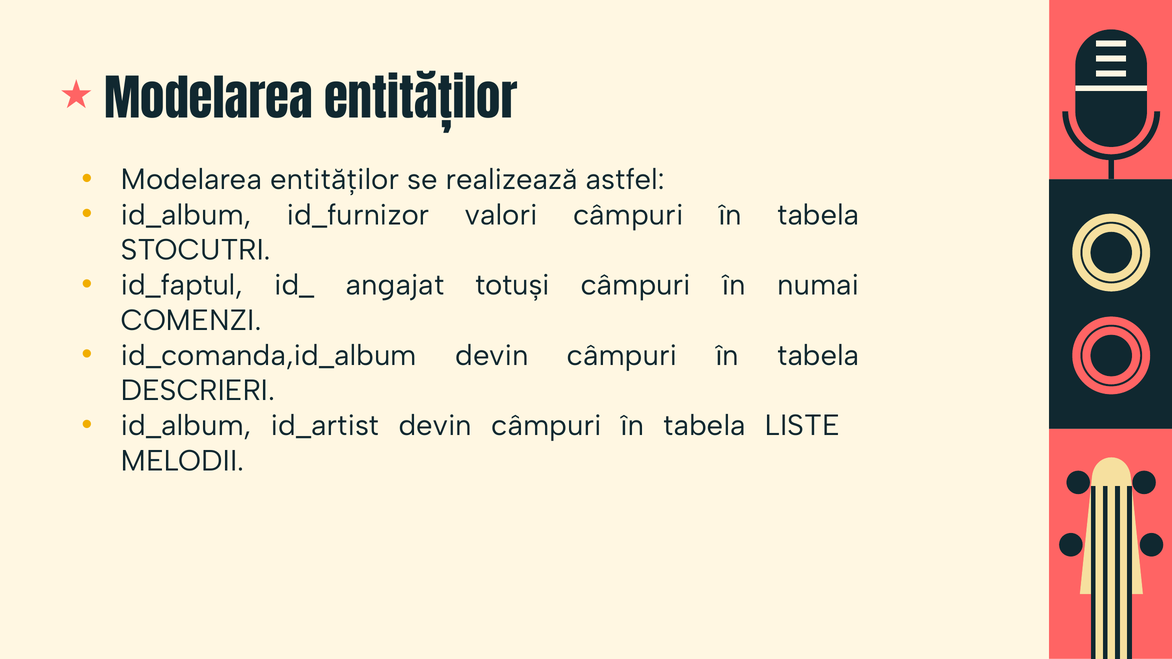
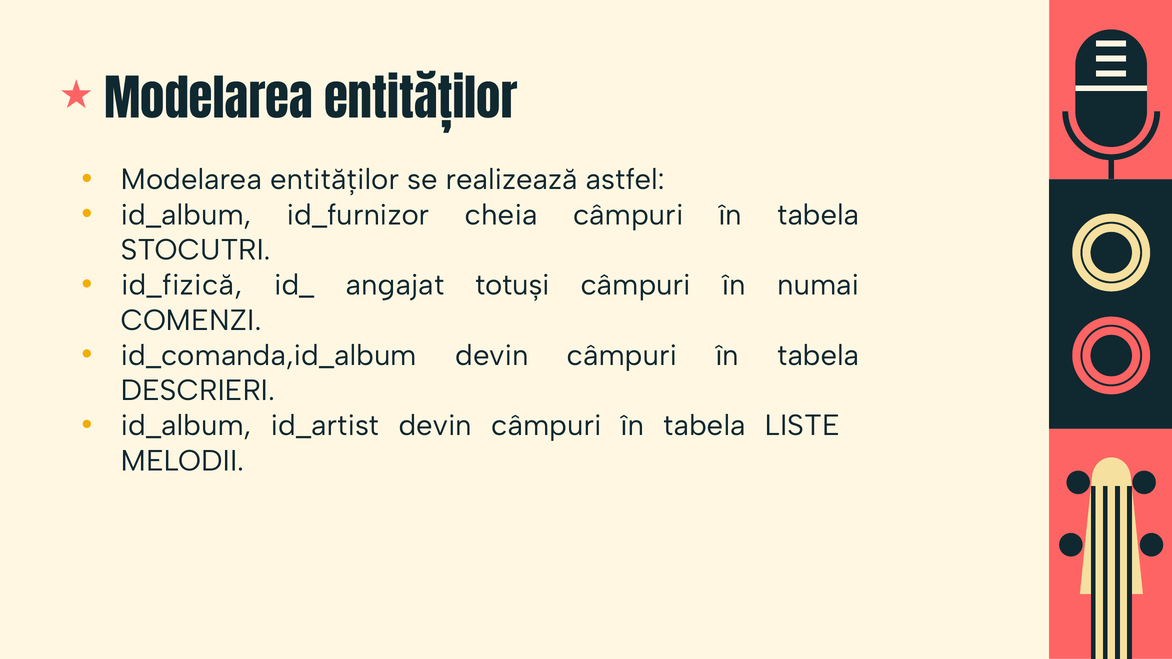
valori: valori -> cheia
id_faptul: id_faptul -> id_fizică
